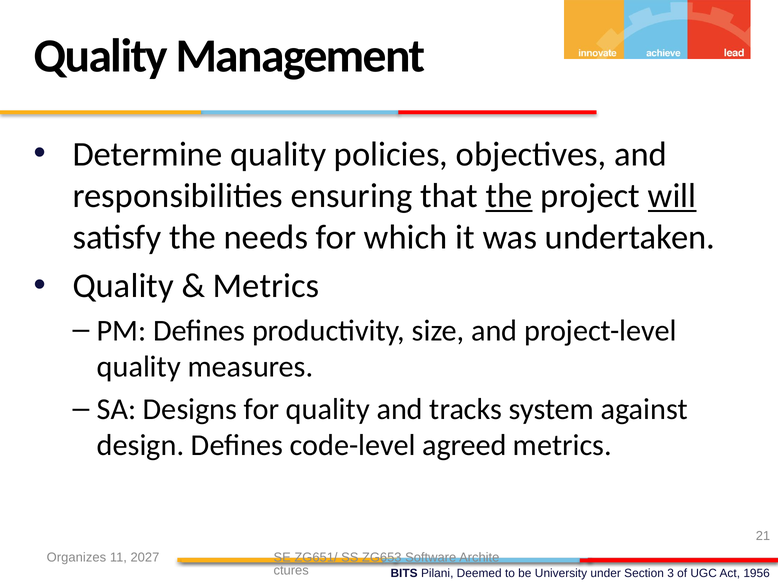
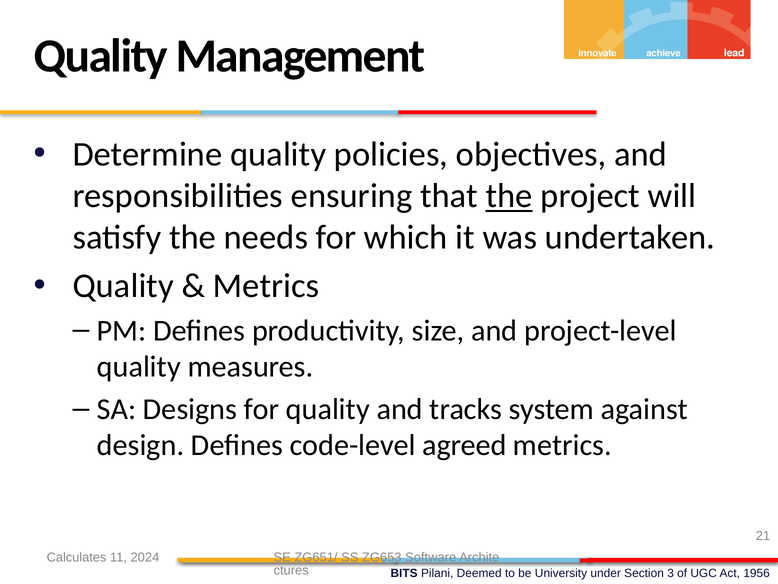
will underline: present -> none
Organizes: Organizes -> Calculates
2027: 2027 -> 2024
